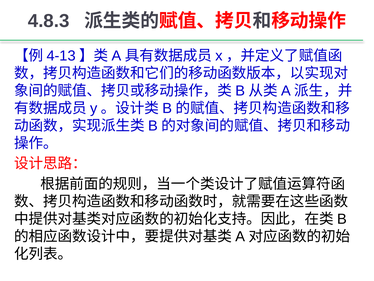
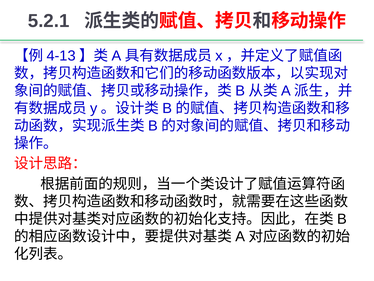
4.8.3: 4.8.3 -> 5.2.1
